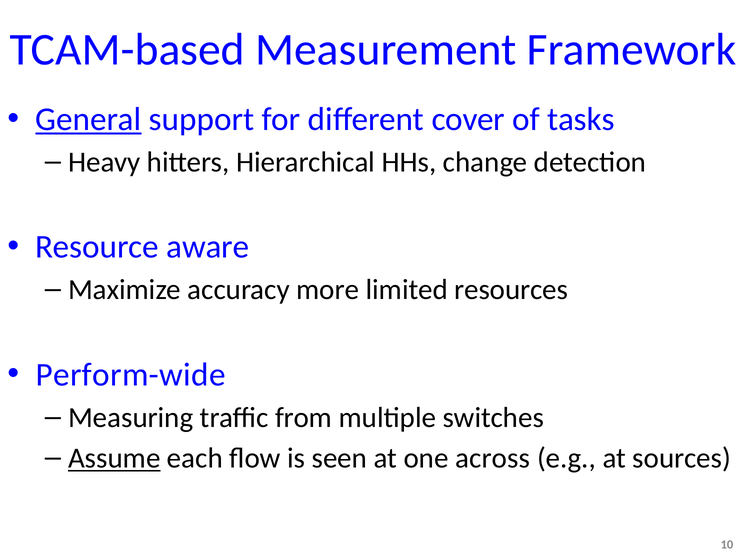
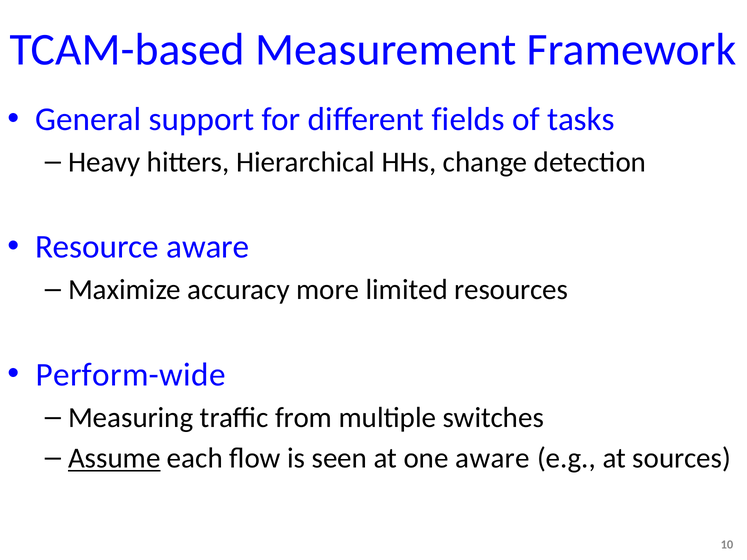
General underline: present -> none
cover: cover -> fields
one across: across -> aware
